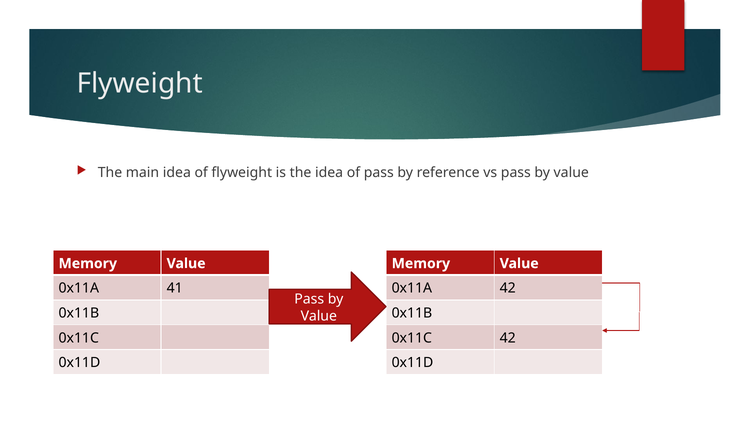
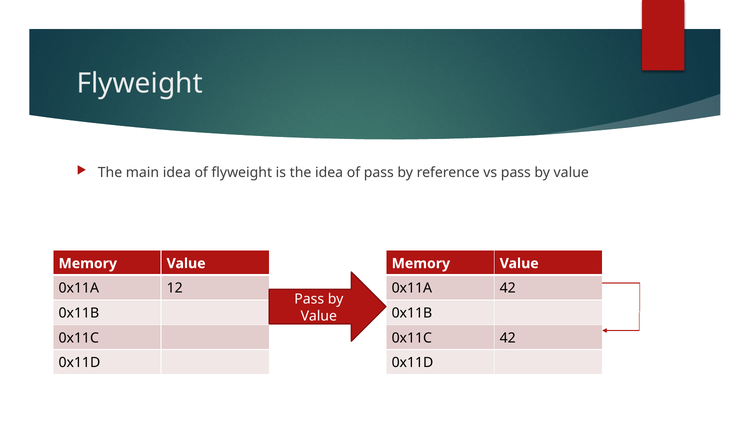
41: 41 -> 12
